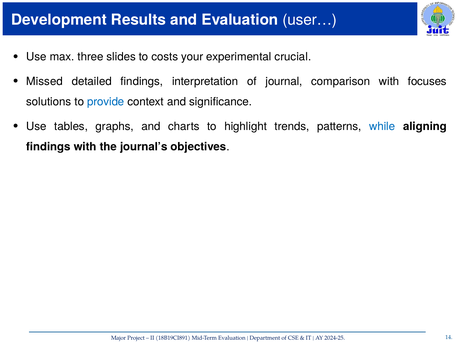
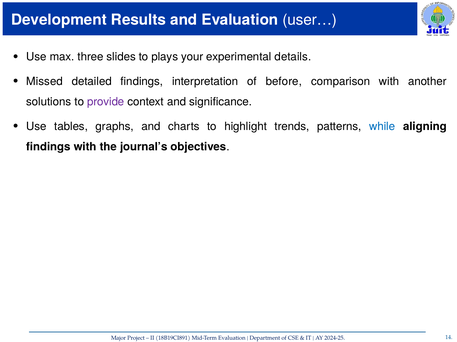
costs: costs -> plays
crucial: crucial -> details
journal: journal -> before
focuses: focuses -> another
provide colour: blue -> purple
